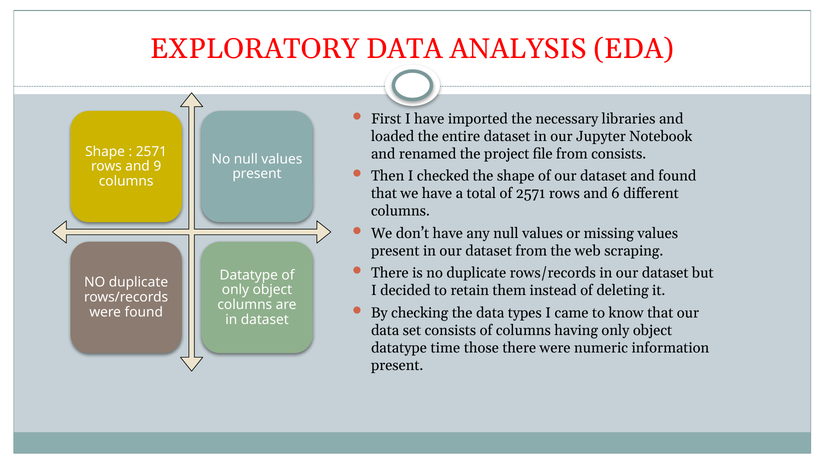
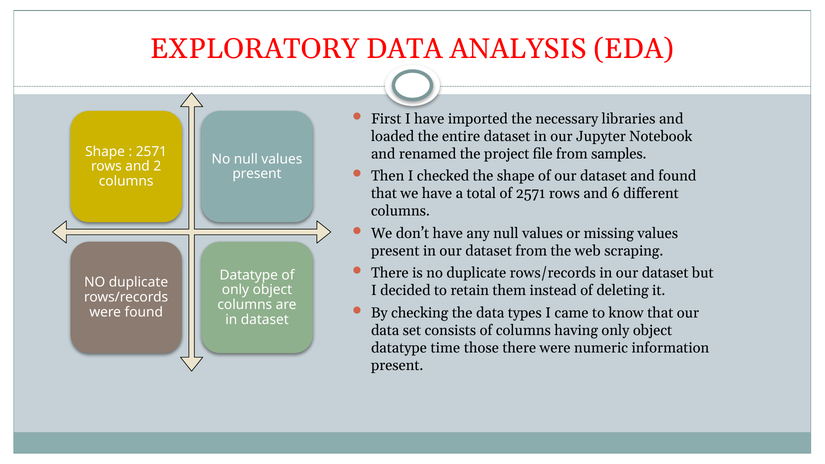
from consists: consists -> samples
9: 9 -> 2
